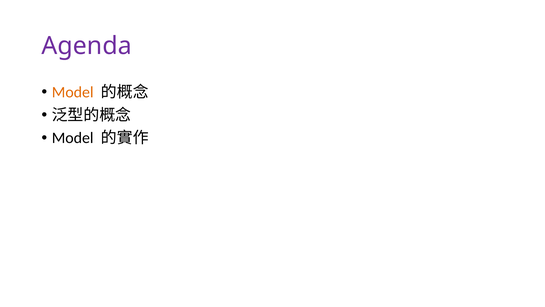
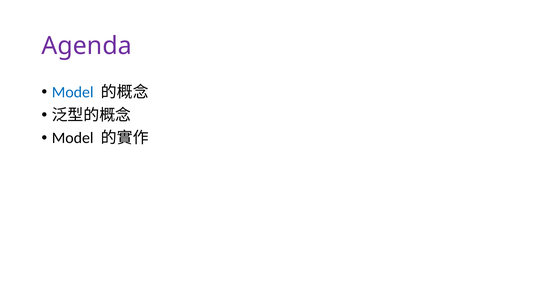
Model at (73, 92) colour: orange -> blue
